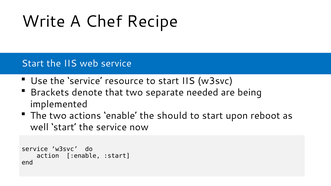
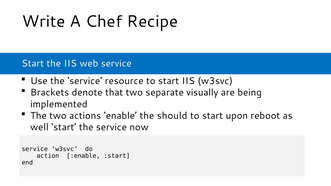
needed: needed -> visually
